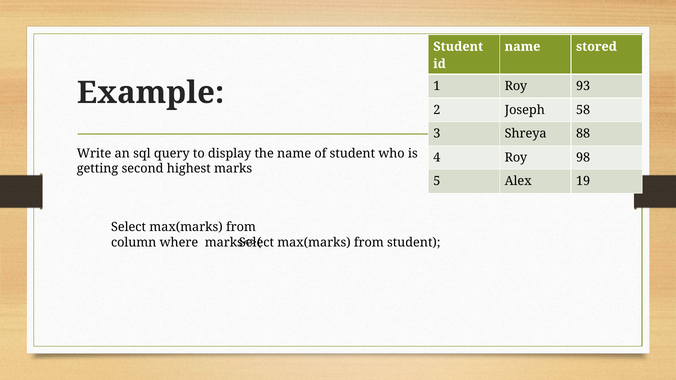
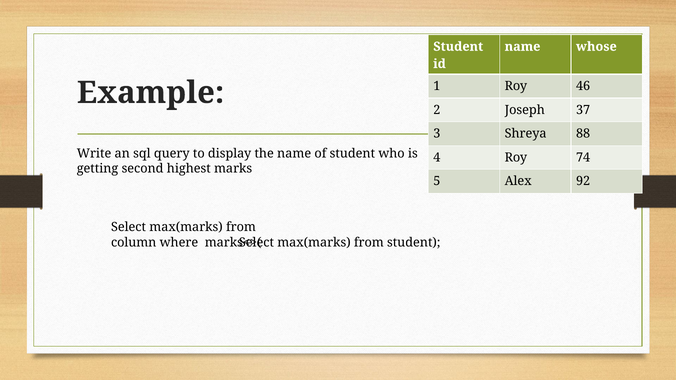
stored: stored -> whose
93: 93 -> 46
58: 58 -> 37
98: 98 -> 74
19: 19 -> 92
